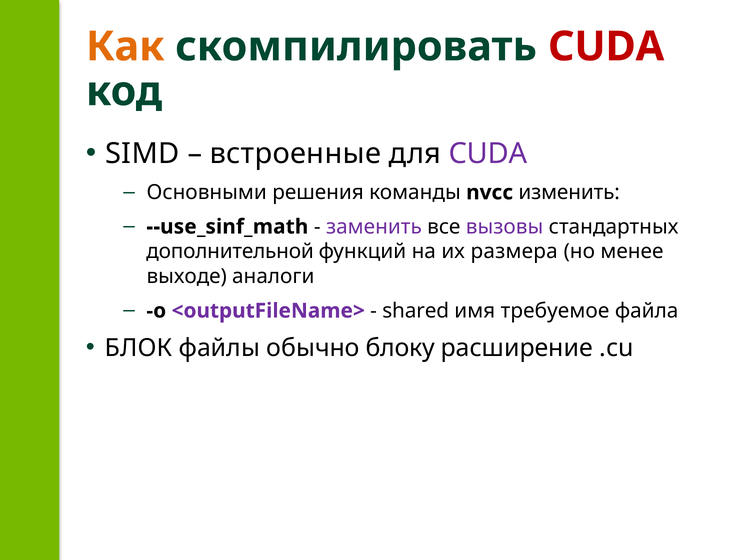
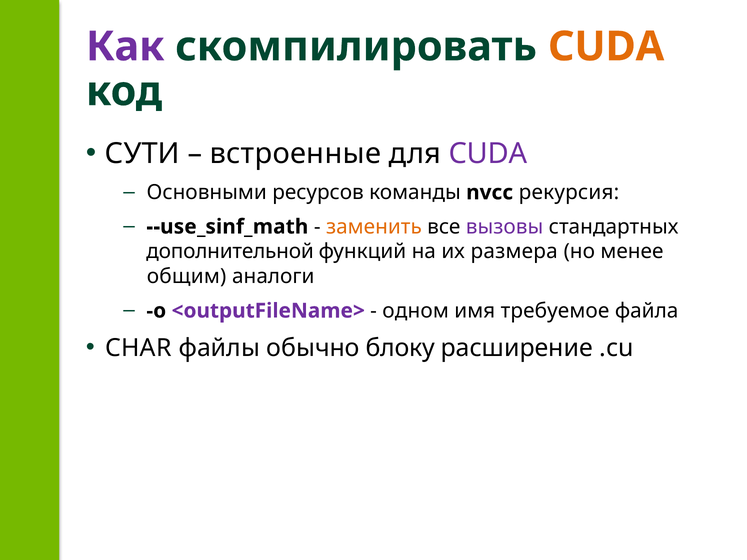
Как colour: orange -> purple
CUDA at (606, 47) colour: red -> orange
SIMD: SIMD -> СУТИ
решения: решения -> ресурсов
изменить: изменить -> рекурсия
заменить colour: purple -> orange
выходе: выходе -> общим
shared: shared -> одном
БЛОК: БЛОК -> CHAR
